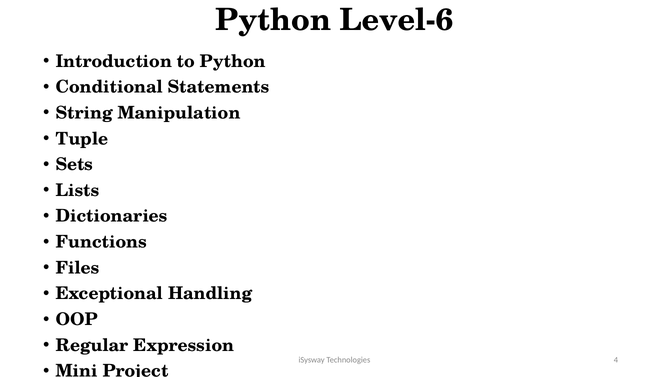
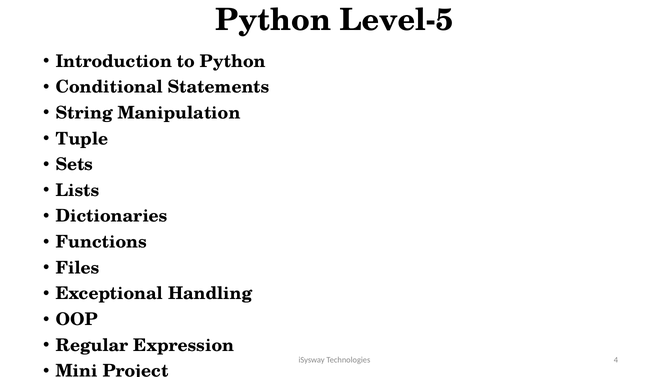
Level-6: Level-6 -> Level-5
